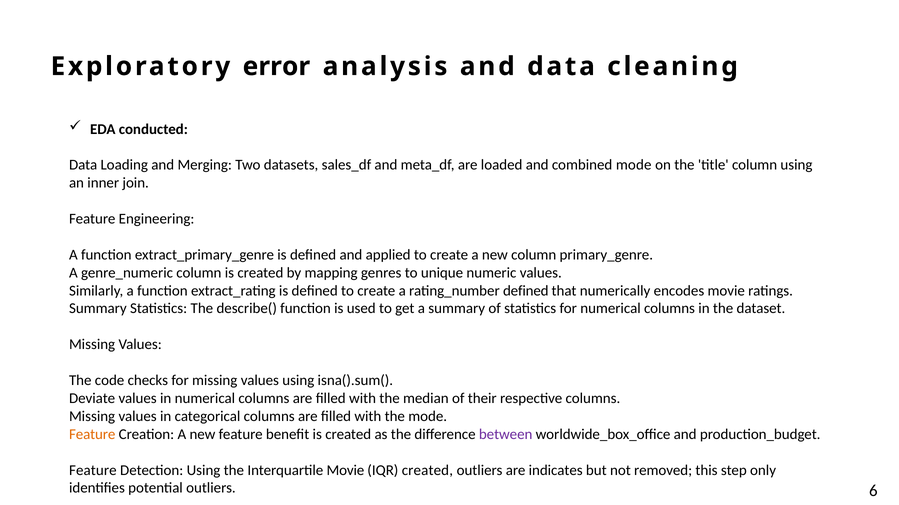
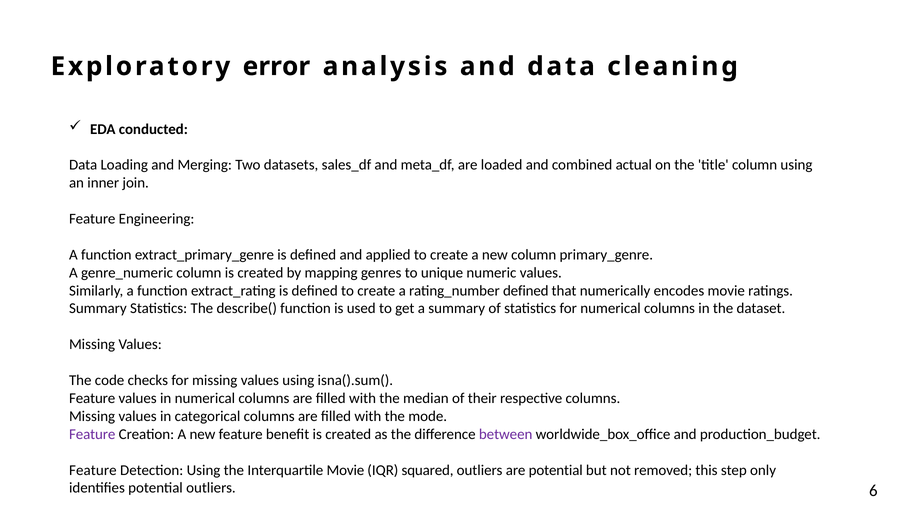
combined mode: mode -> actual
Deviate at (92, 399): Deviate -> Feature
Feature at (92, 435) colour: orange -> purple
IQR created: created -> squared
are indicates: indicates -> potential
